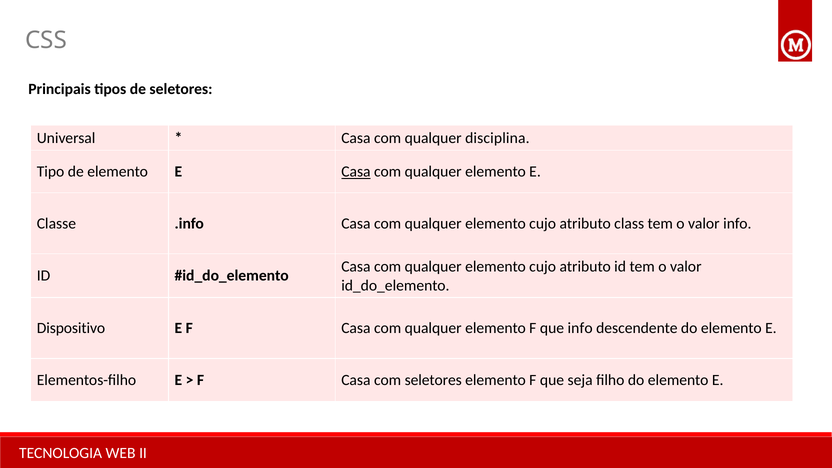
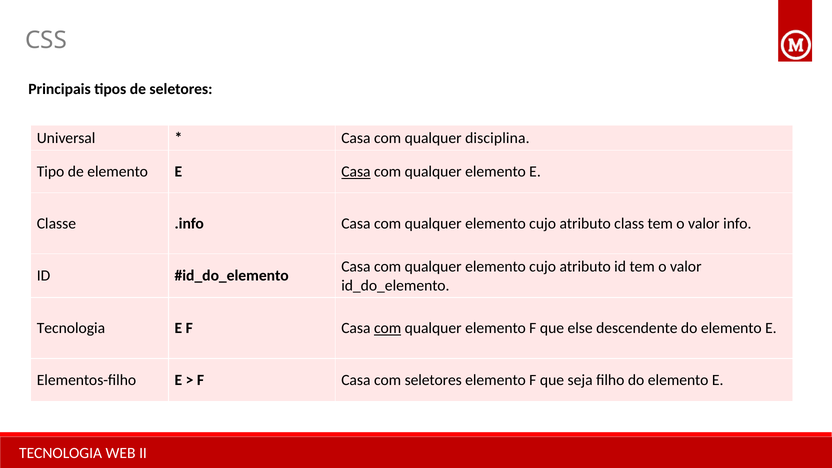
Dispositivo at (71, 328): Dispositivo -> Tecnologia
com at (388, 328) underline: none -> present
que info: info -> else
